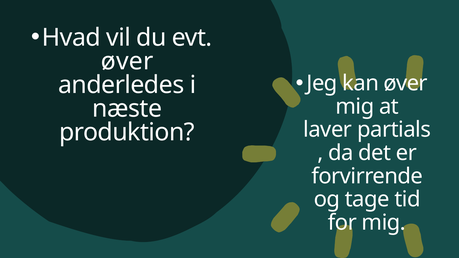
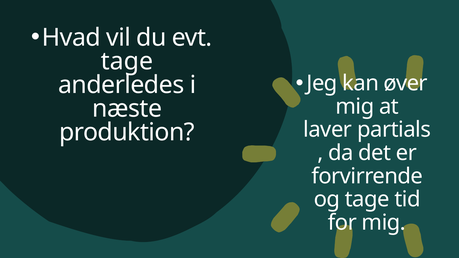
øver at (127, 61): øver -> tage
